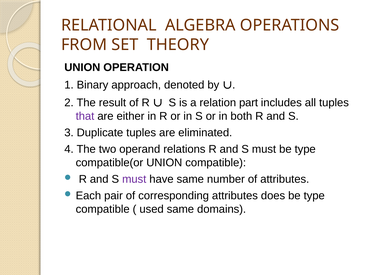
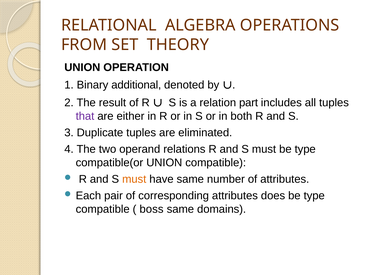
approach: approach -> additional
must at (134, 179) colour: purple -> orange
used: used -> boss
